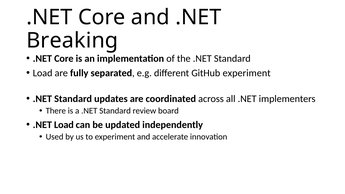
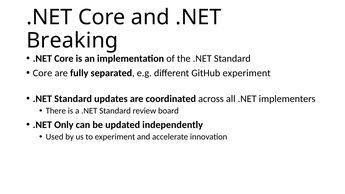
Load at (43, 73): Load -> Core
.NET Load: Load -> Only
